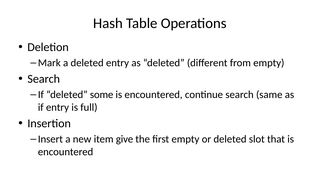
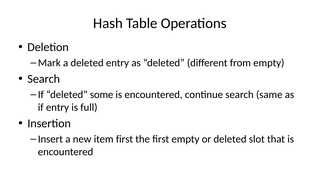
item give: give -> first
